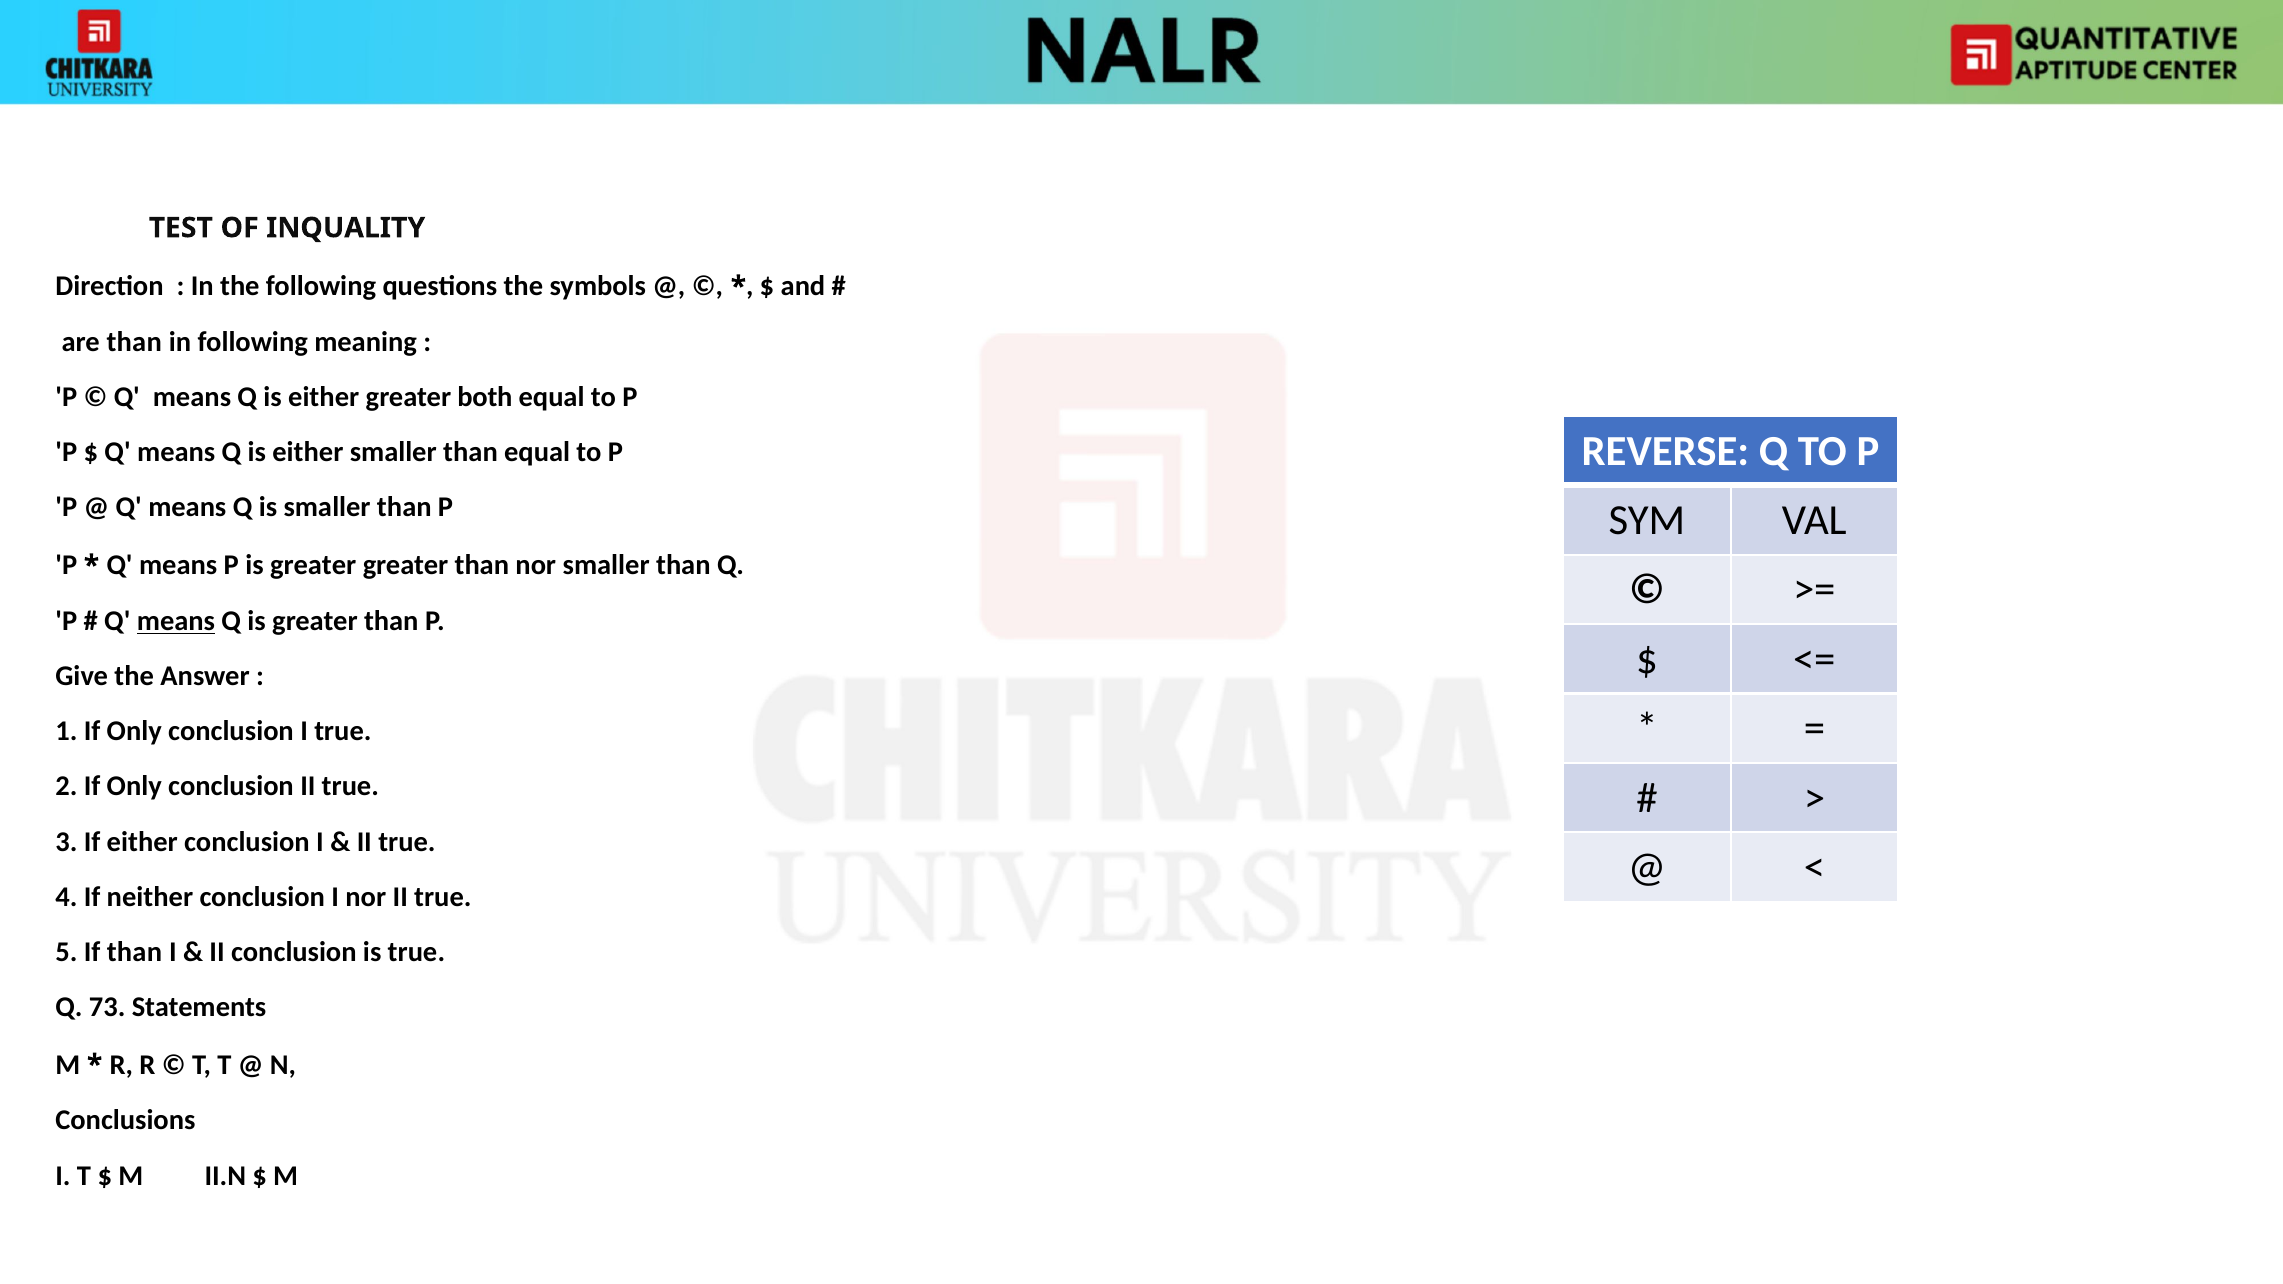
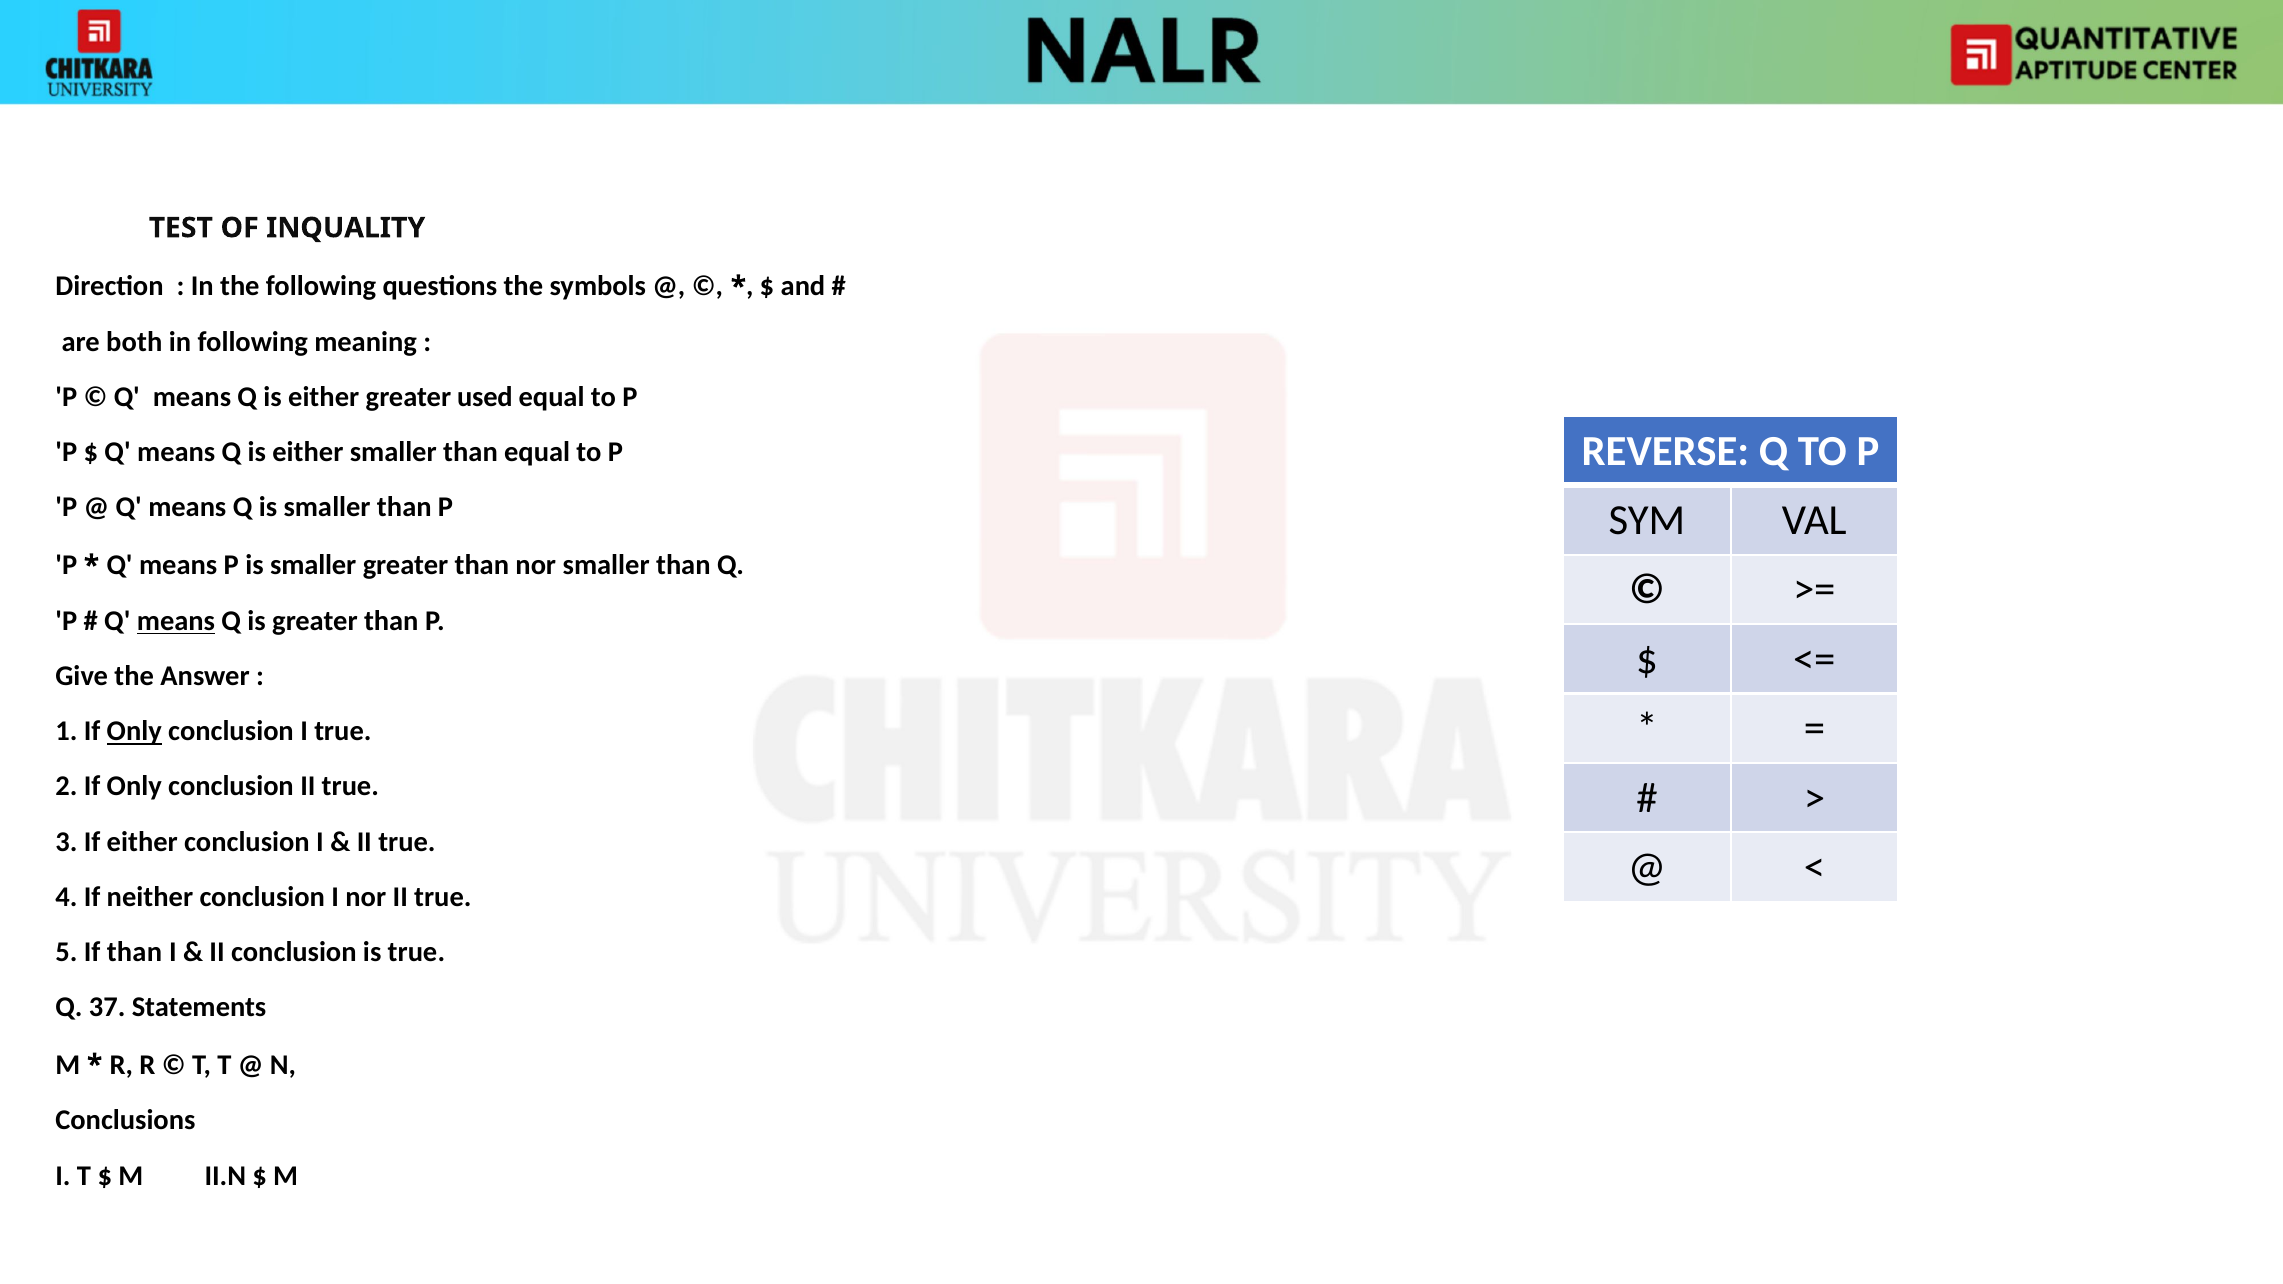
are than: than -> both
both: both -> used
P is greater: greater -> smaller
Only at (134, 732) underline: none -> present
73: 73 -> 37
